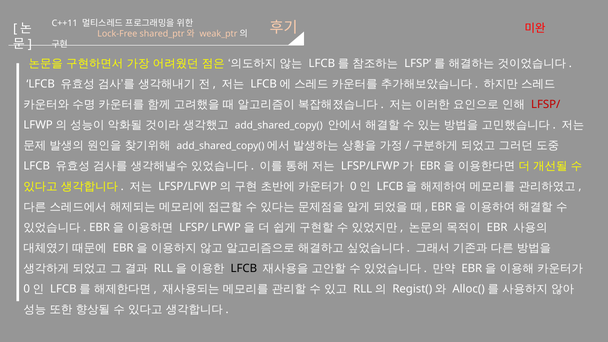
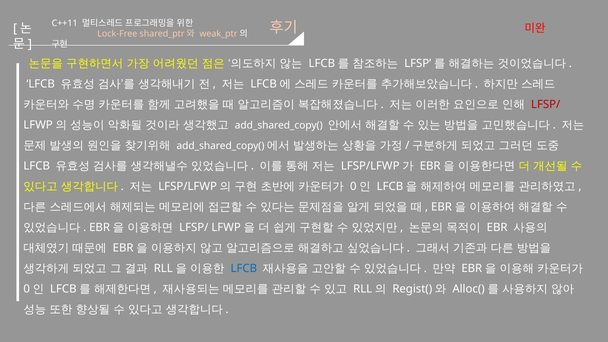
LFCB at (244, 269) colour: black -> blue
